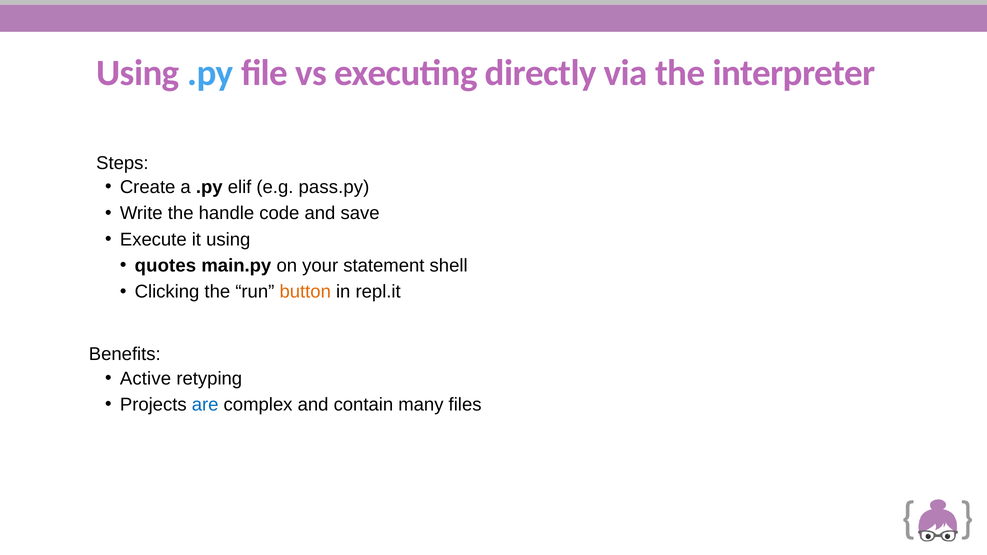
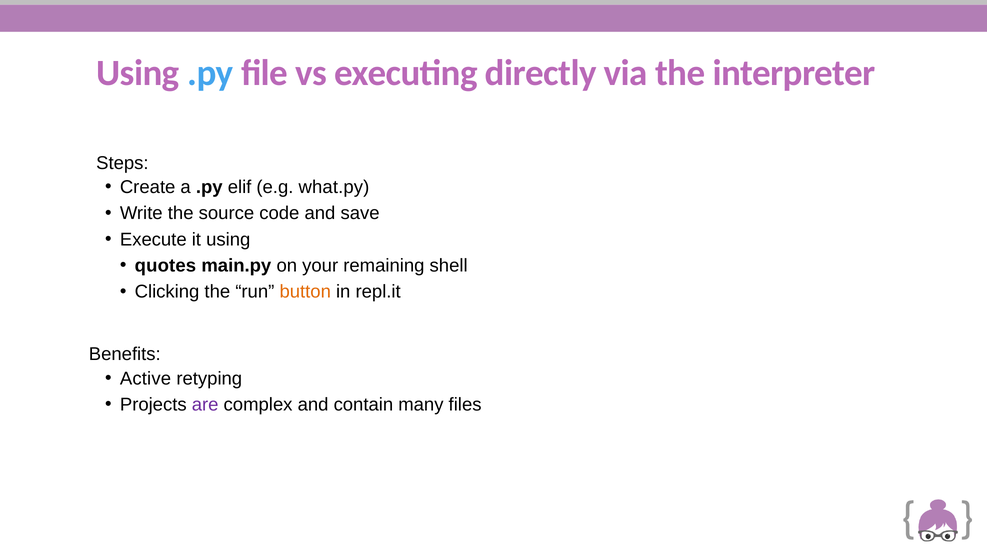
pass.py: pass.py -> what.py
handle: handle -> source
statement: statement -> remaining
are colour: blue -> purple
